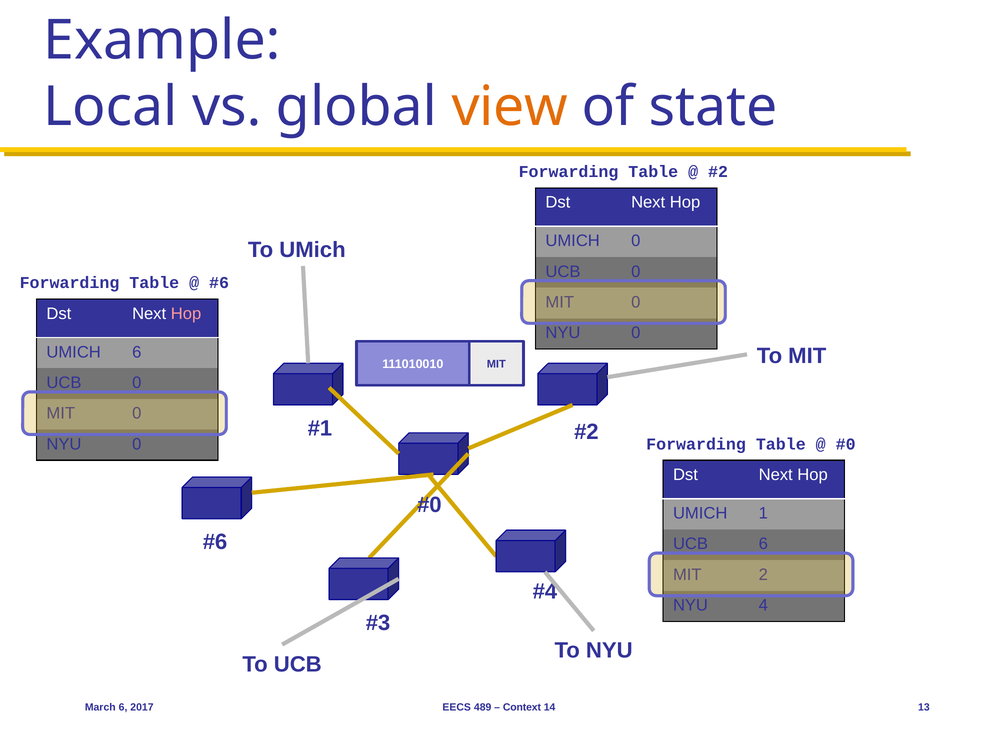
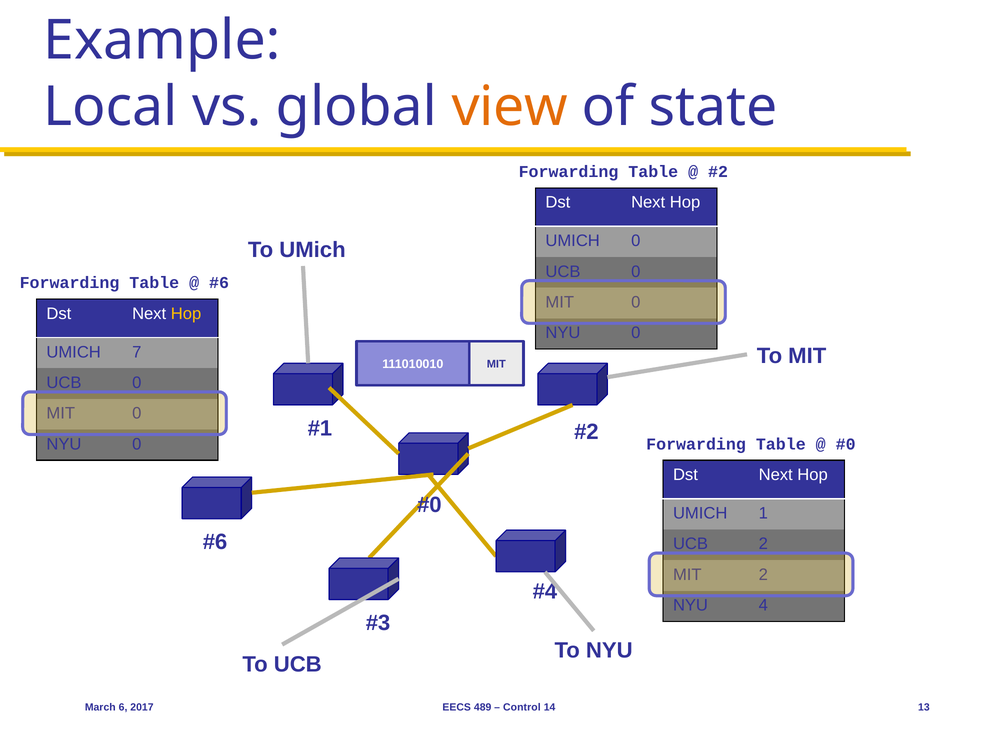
Hop at (186, 314) colour: pink -> yellow
UMICH 6: 6 -> 7
UCB 6: 6 -> 2
Context: Context -> Control
